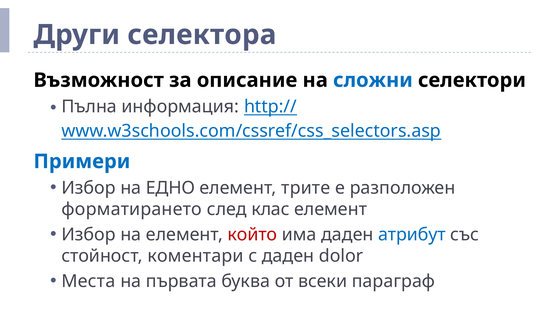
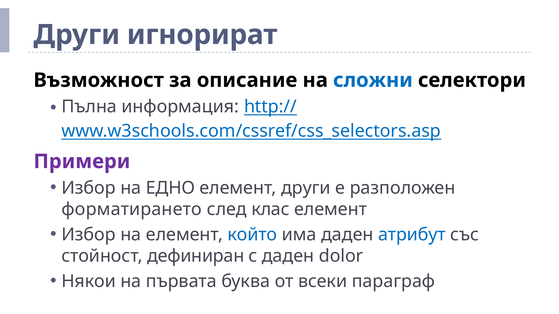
селектора: селектора -> игнорират
Примери colour: blue -> purple
елемент трите: трите -> други
който colour: red -> blue
коментари: коментари -> дефиниран
Места: Места -> Някои
